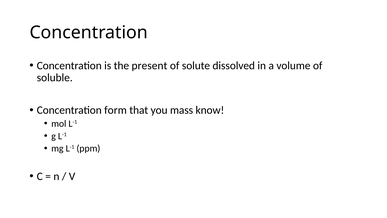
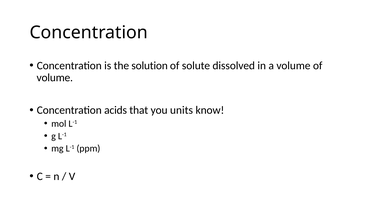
present: present -> solution
soluble at (55, 78): soluble -> volume
form: form -> acids
mass: mass -> units
